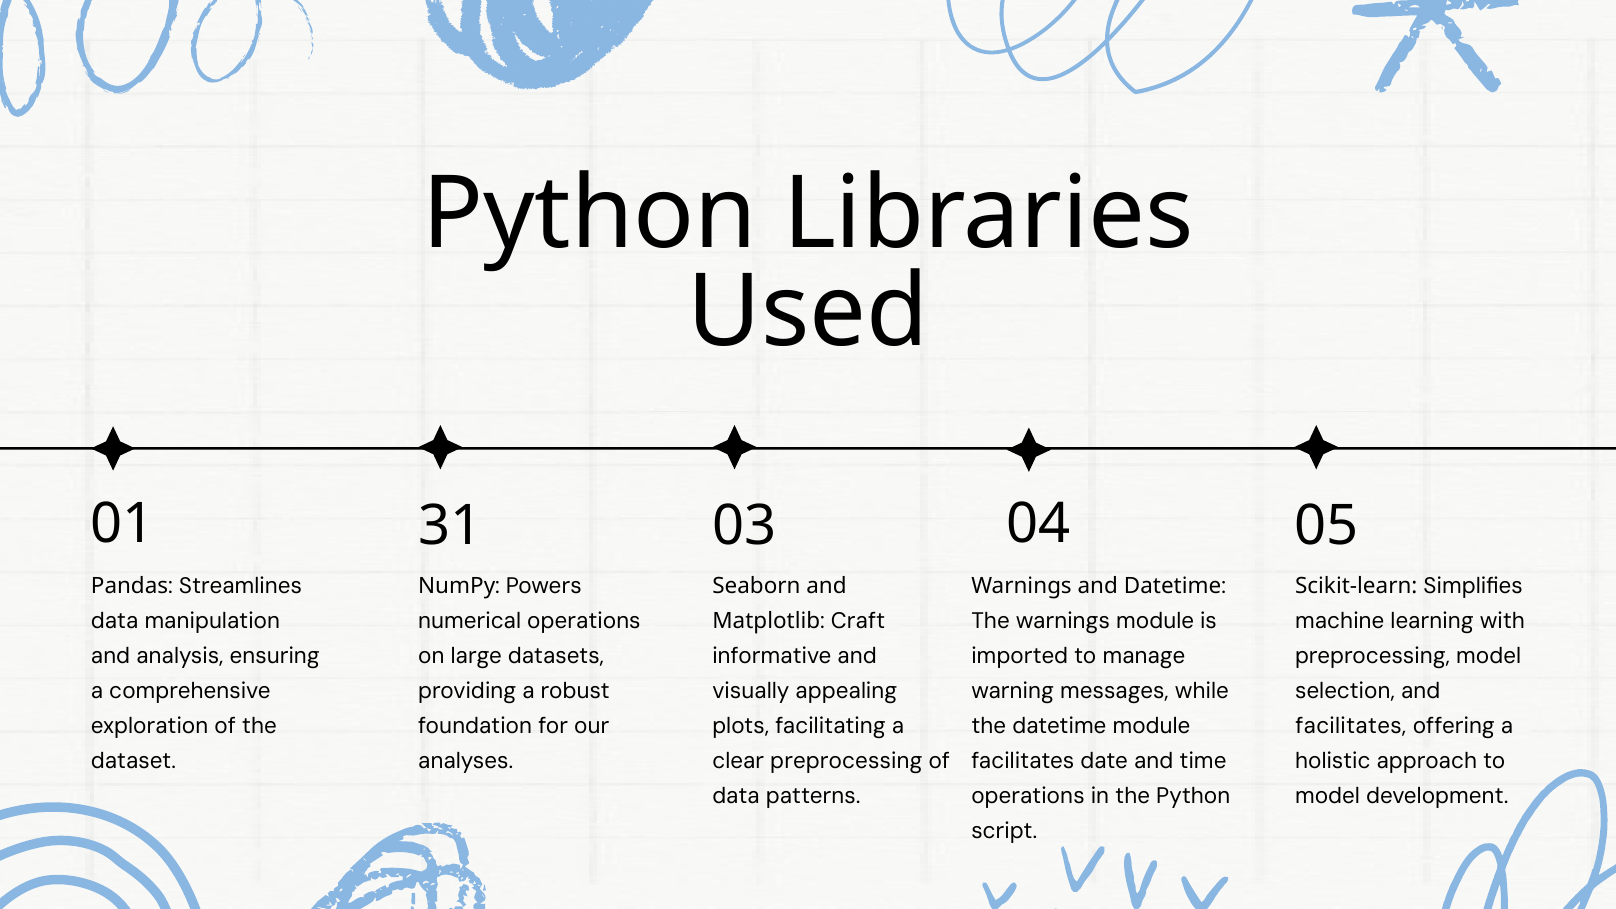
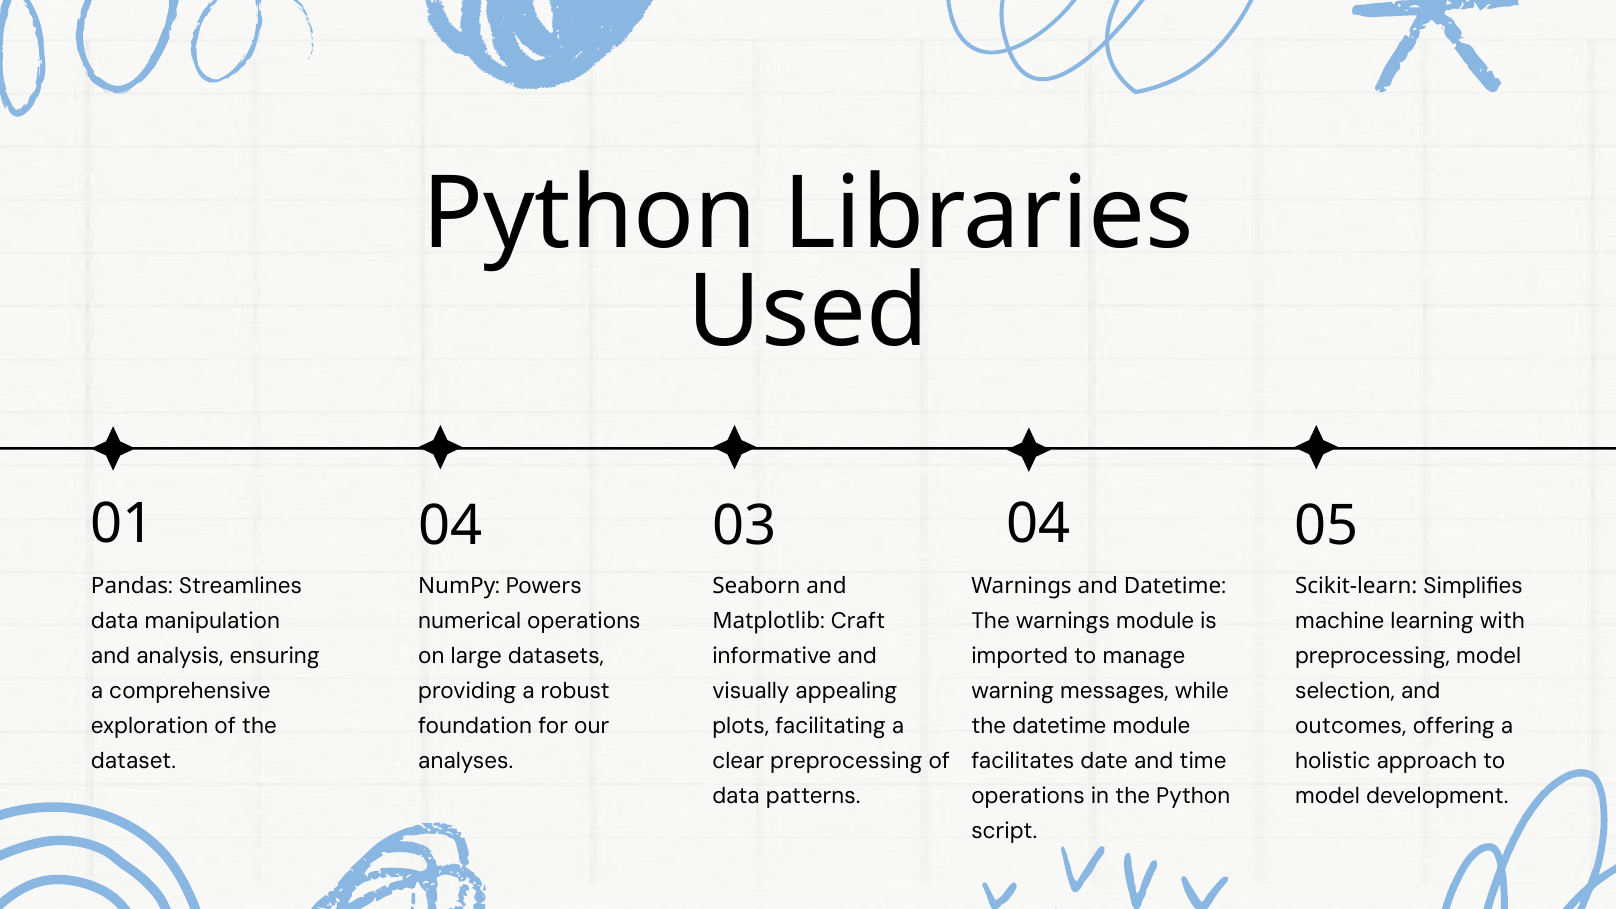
01 31: 31 -> 04
facilitates at (1351, 726): facilitates -> outcomes
